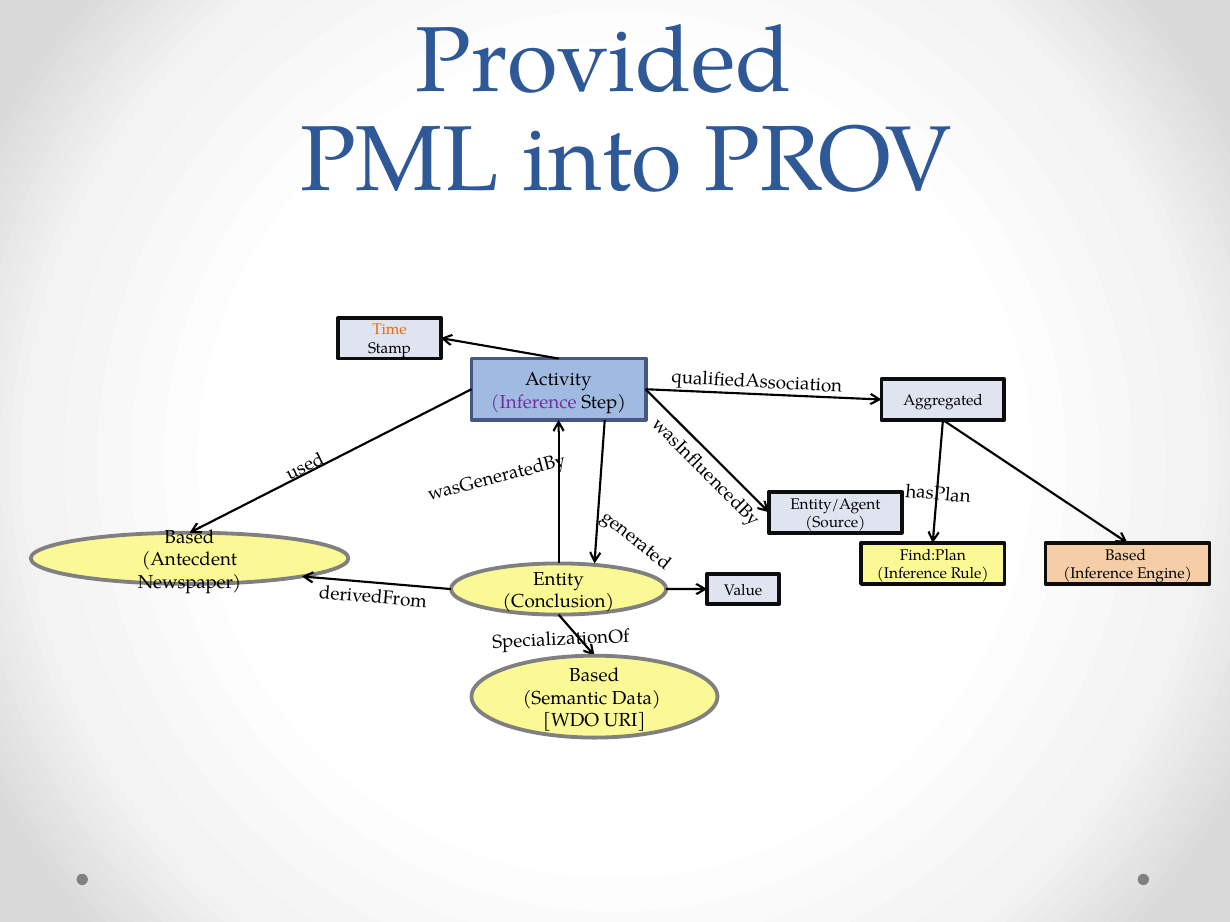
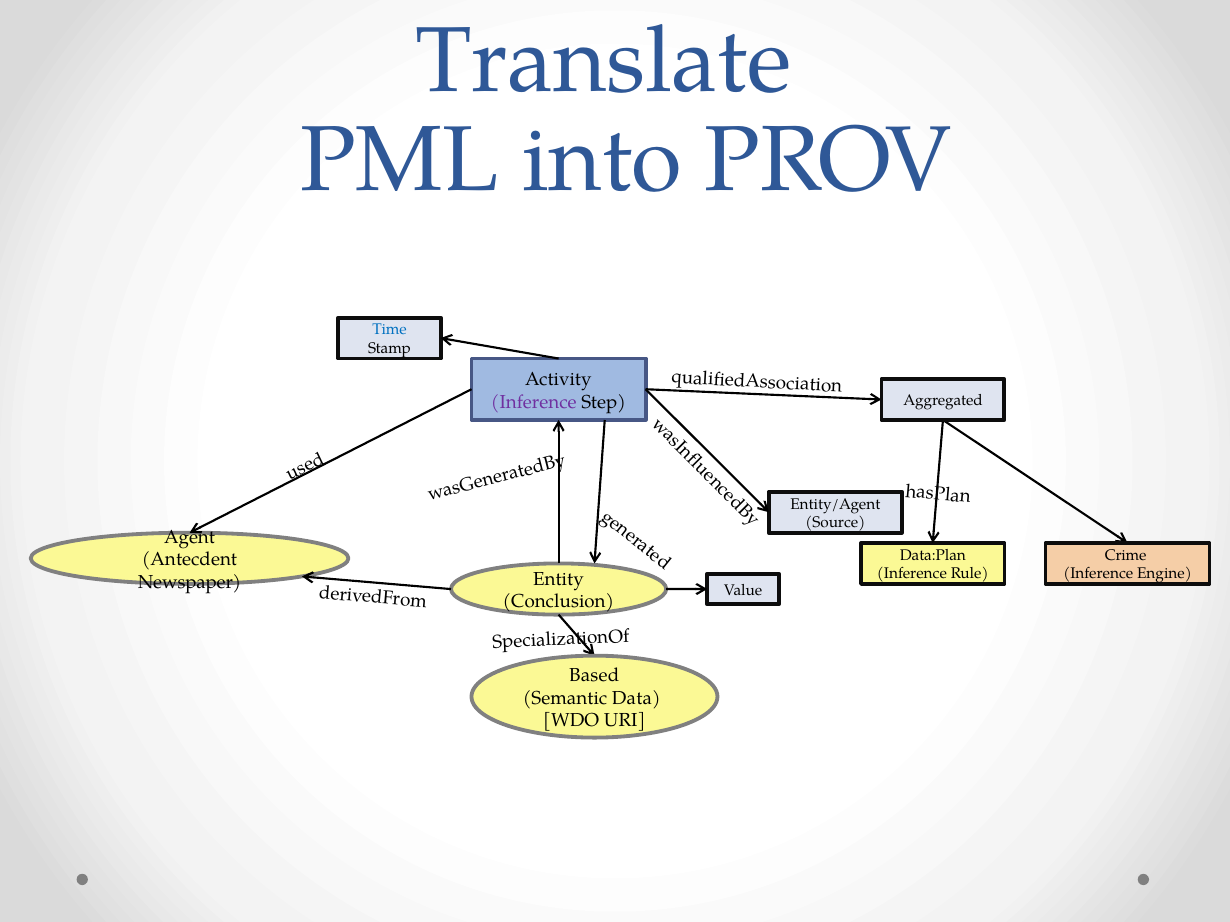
Provided: Provided -> Translate
Time colour: orange -> blue
Based at (189, 537): Based -> Agent
Find:Plan: Find:Plan -> Data:Plan
Based at (1126, 556): Based -> Crime
